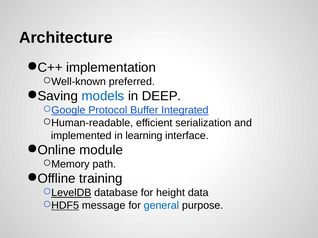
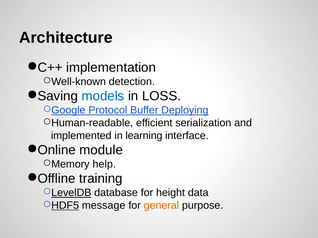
preferred: preferred -> detection
DEEP: DEEP -> LOSS
Integrated: Integrated -> Deploying
path: path -> help
general colour: blue -> orange
